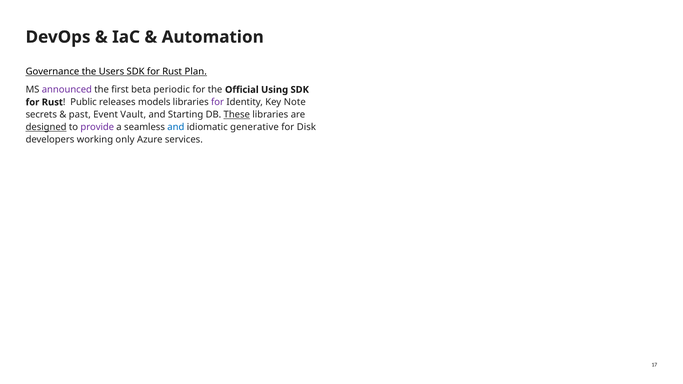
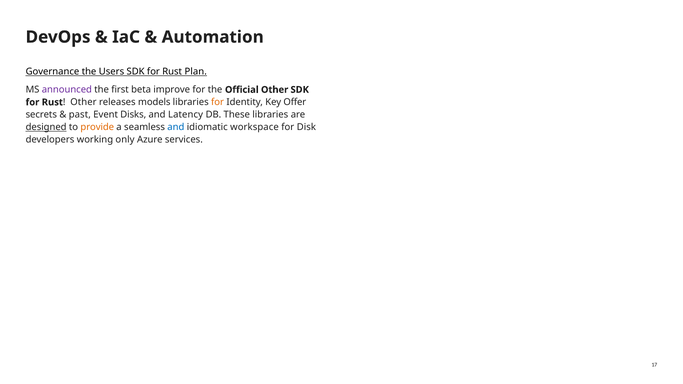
periodic: periodic -> improve
Official Using: Using -> Other
Rust Public: Public -> Other
for at (218, 102) colour: purple -> orange
Note: Note -> Offer
Vault: Vault -> Disks
Starting: Starting -> Latency
These underline: present -> none
provide colour: purple -> orange
generative: generative -> workspace
